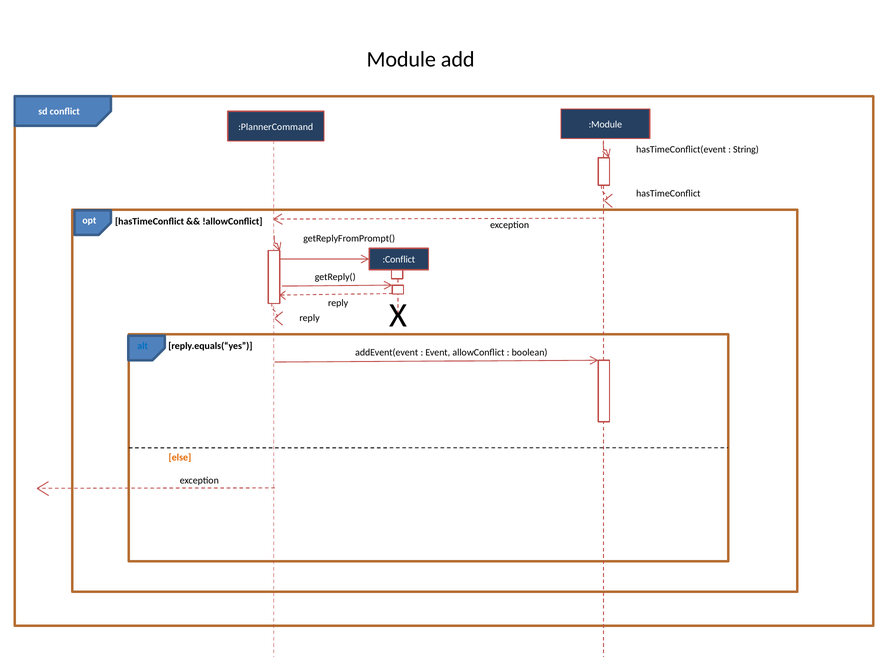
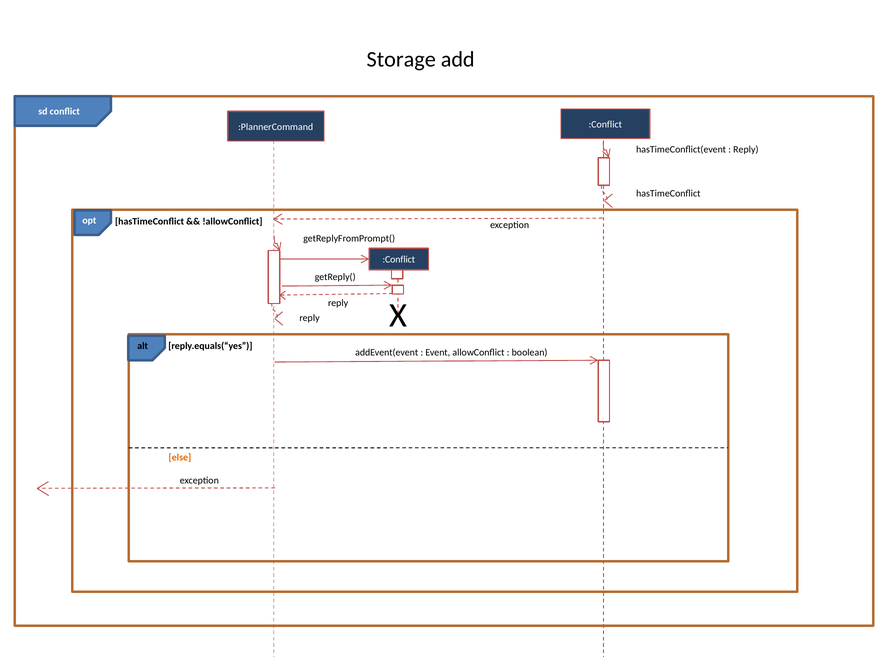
Module: Module -> Storage
:Module at (605, 124): :Module -> :Conflict
String at (746, 149): String -> Reply
alt colour: blue -> black
